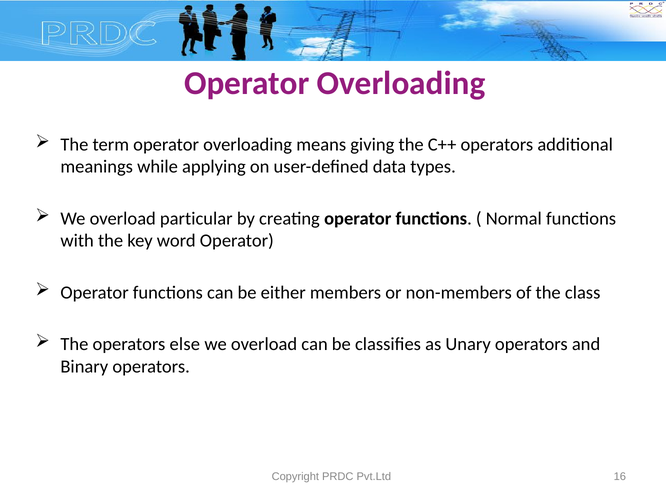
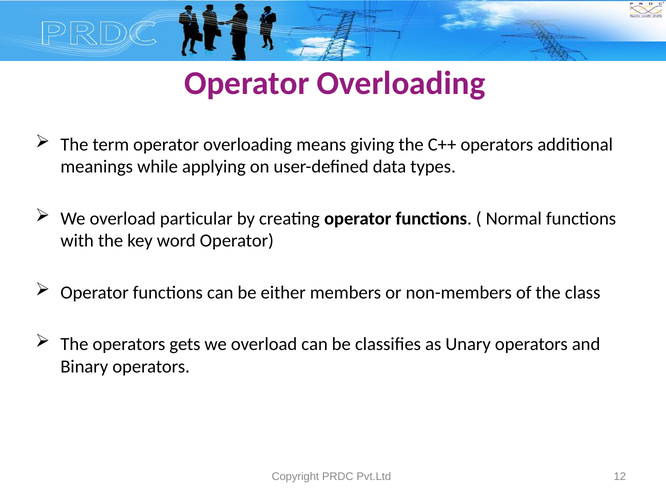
else: else -> gets
16: 16 -> 12
